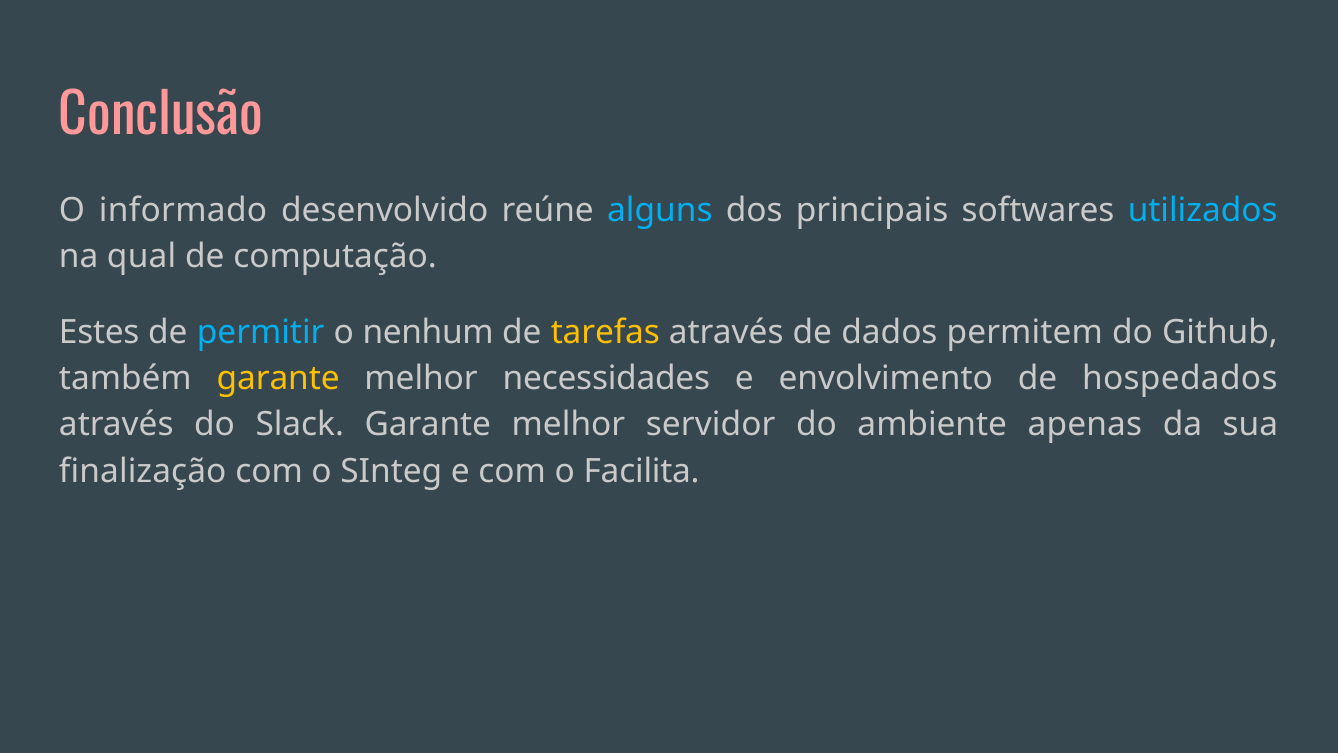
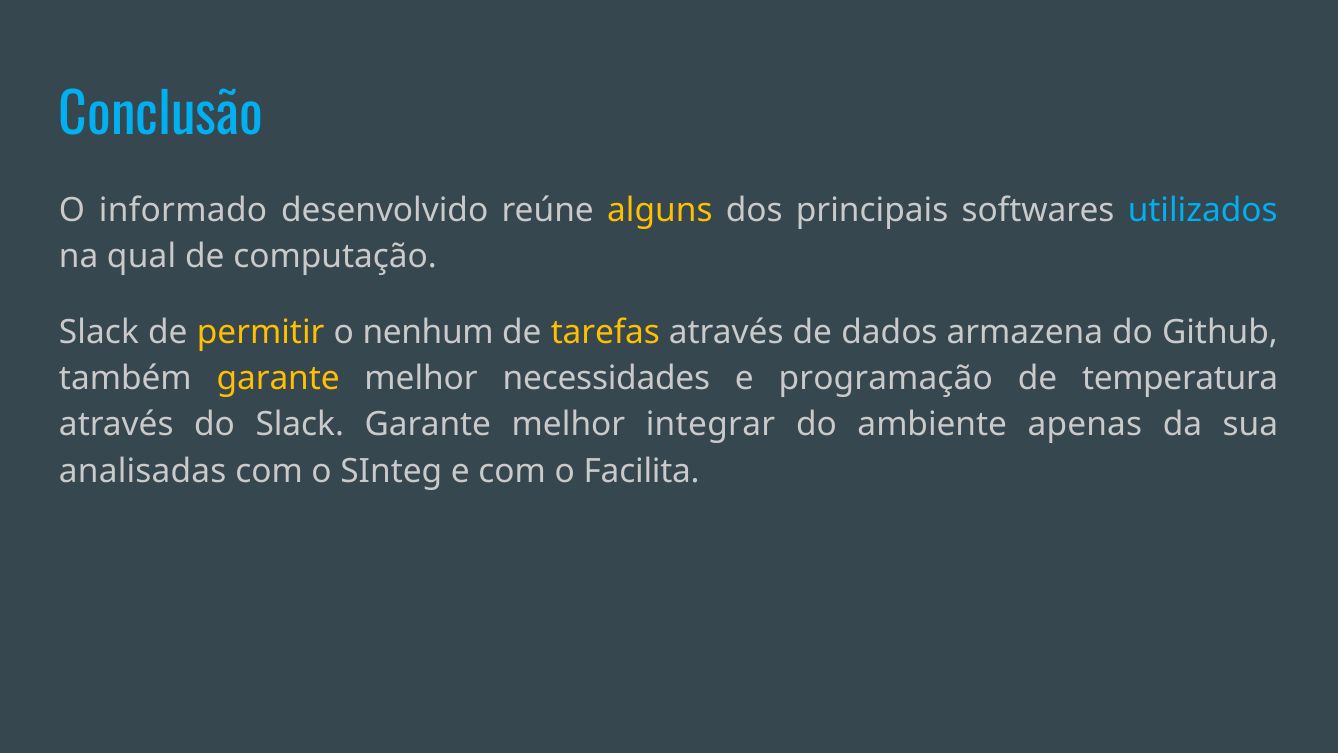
Conclusão colour: pink -> light blue
alguns colour: light blue -> yellow
Estes at (99, 332): Estes -> Slack
permitir colour: light blue -> yellow
permitem: permitem -> armazena
envolvimento: envolvimento -> programação
hospedados: hospedados -> temperatura
servidor: servidor -> integrar
finalização: finalização -> analisadas
